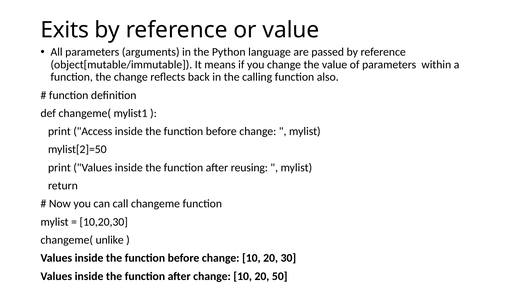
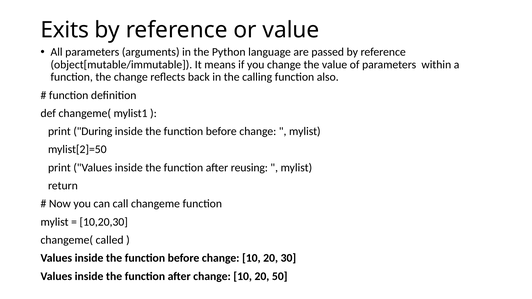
Access: Access -> During
unlike: unlike -> called
